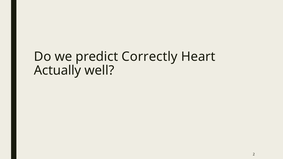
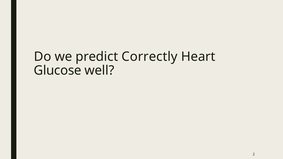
Actually: Actually -> Glucose
